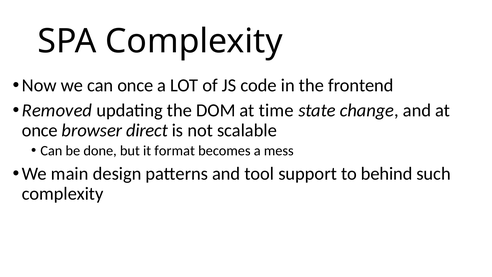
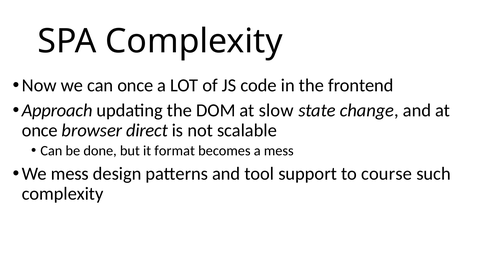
Removed: Removed -> Approach
time: time -> slow
We main: main -> mess
behind: behind -> course
